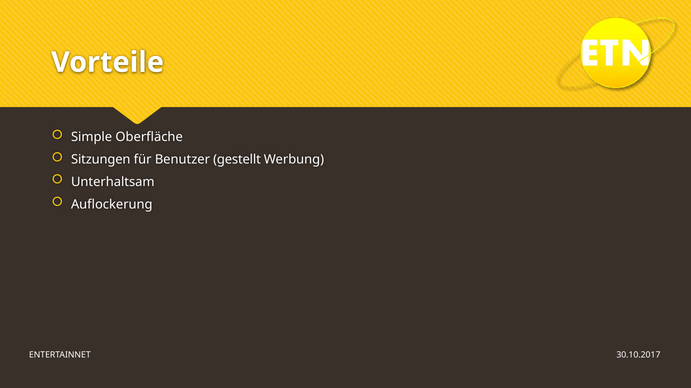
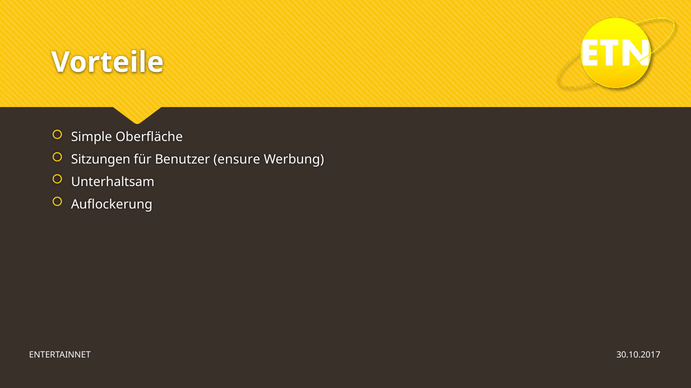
gestellt: gestellt -> ensure
